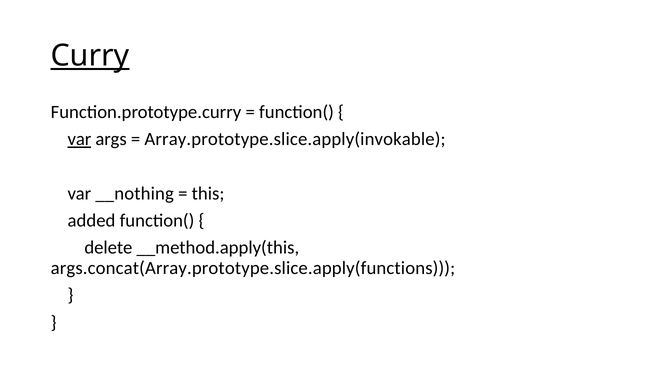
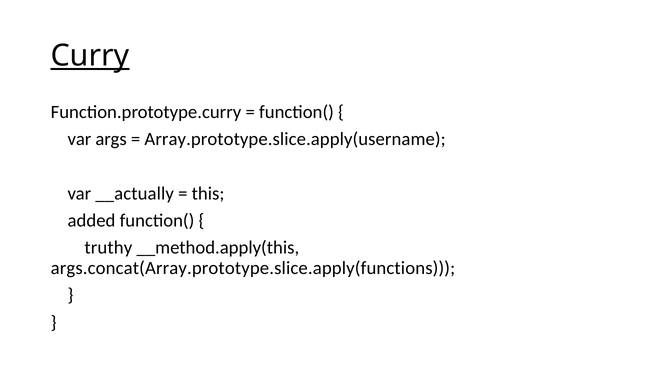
var at (79, 139) underline: present -> none
Array.prototype.slice.apply(invokable: Array.prototype.slice.apply(invokable -> Array.prototype.slice.apply(username
__nothing: __nothing -> __actually
delete: delete -> truthy
